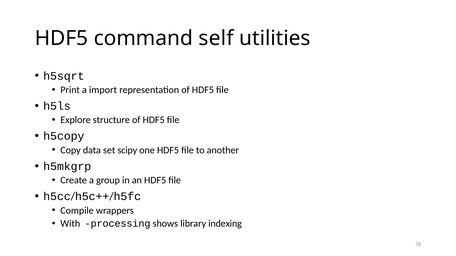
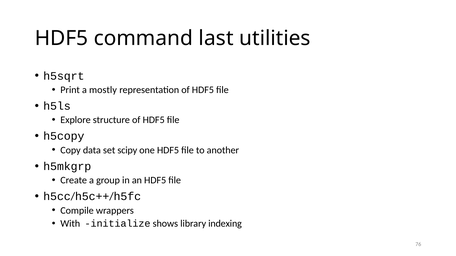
self: self -> last
import: import -> mostly
processing: processing -> initialize
